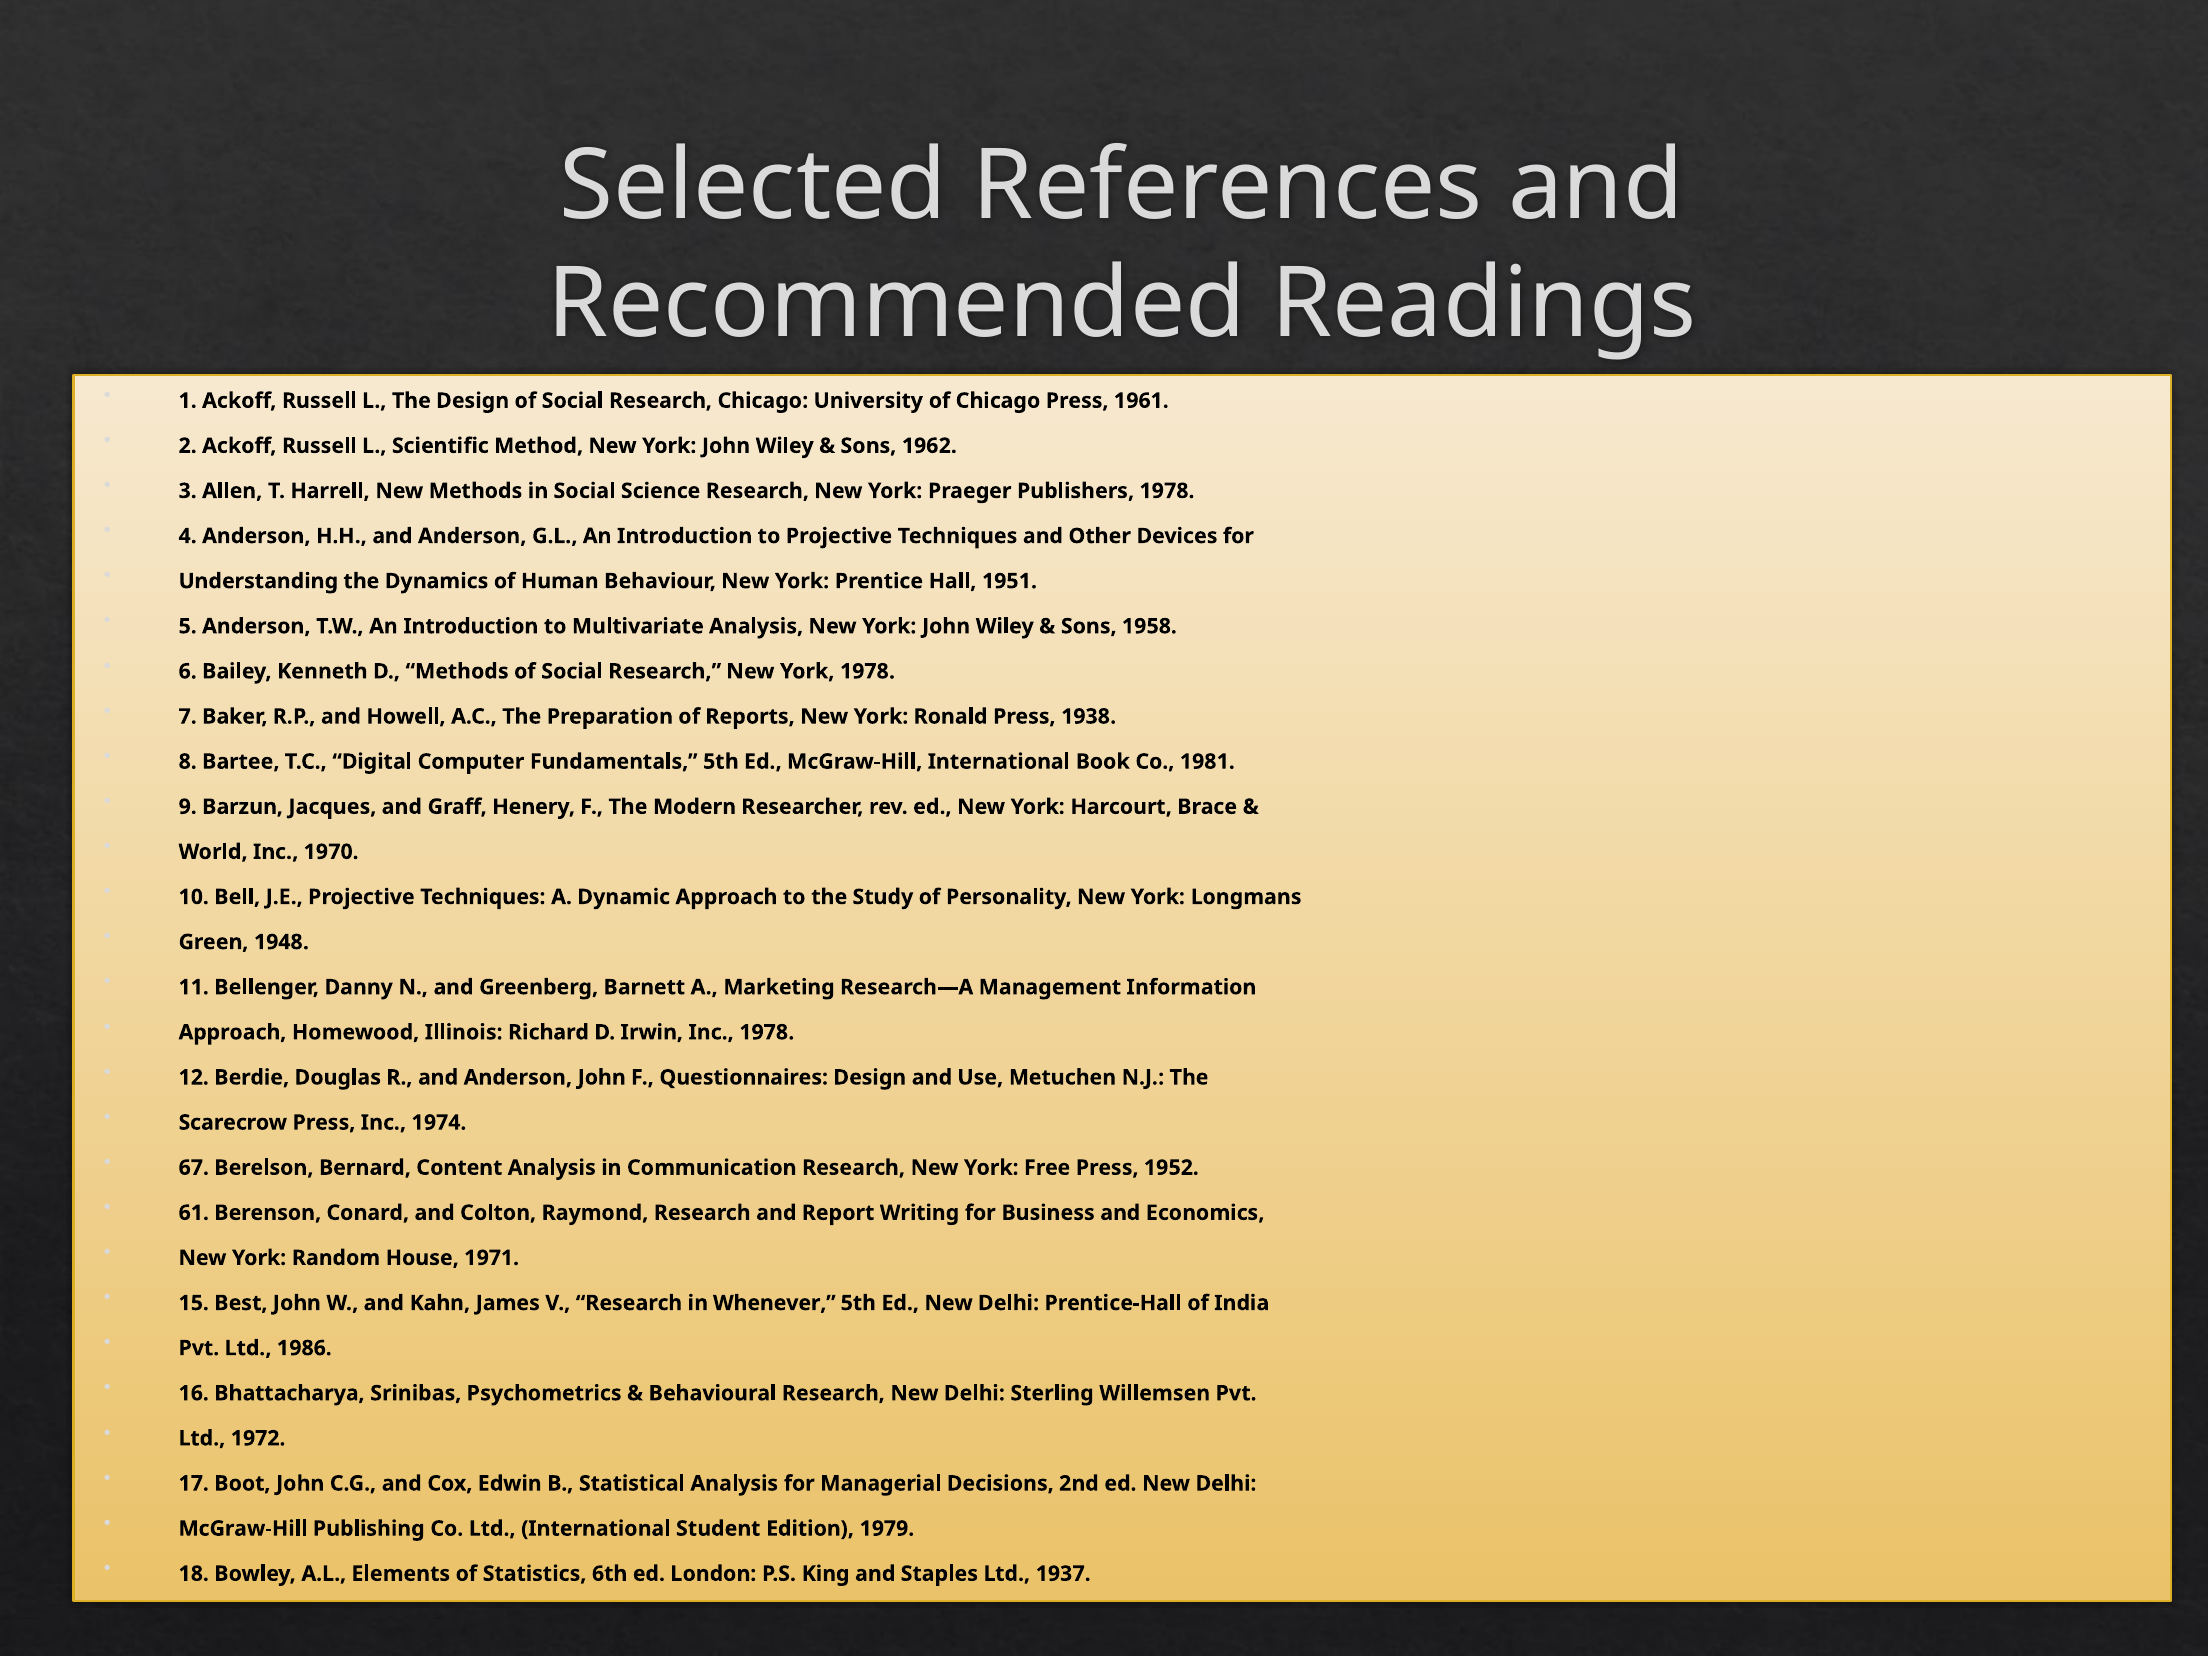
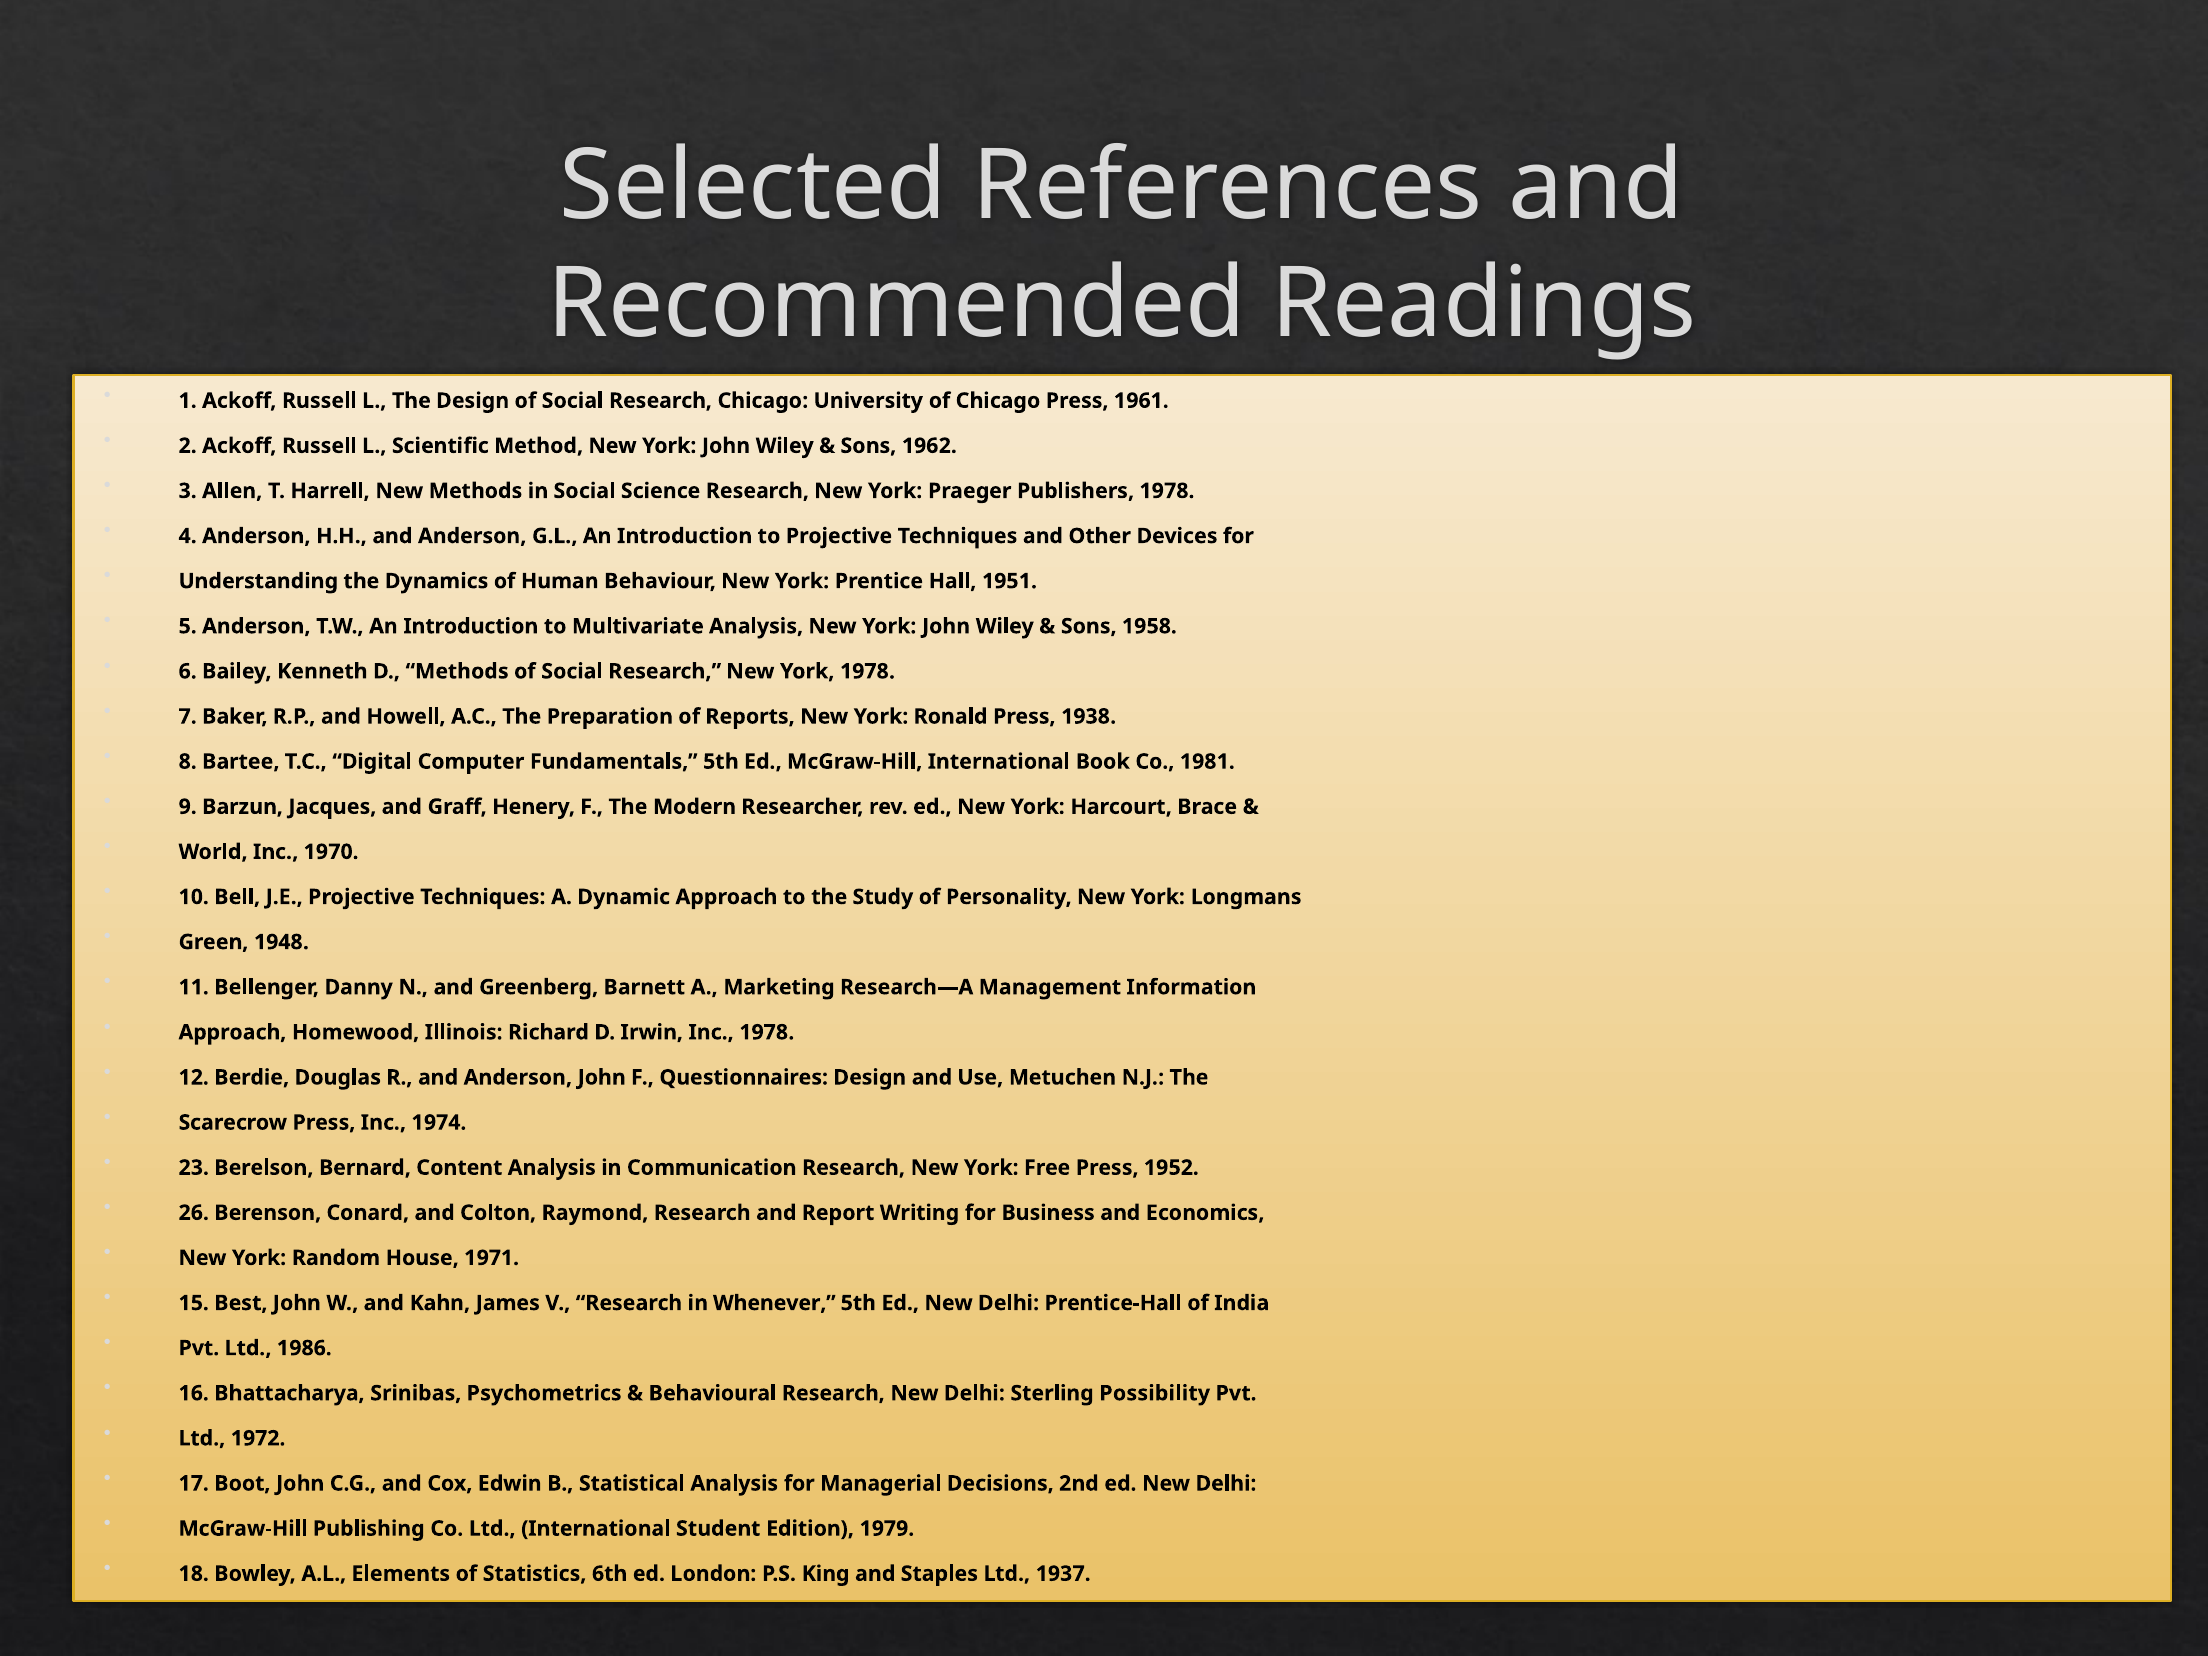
67: 67 -> 23
61: 61 -> 26
Willemsen: Willemsen -> Possibility
